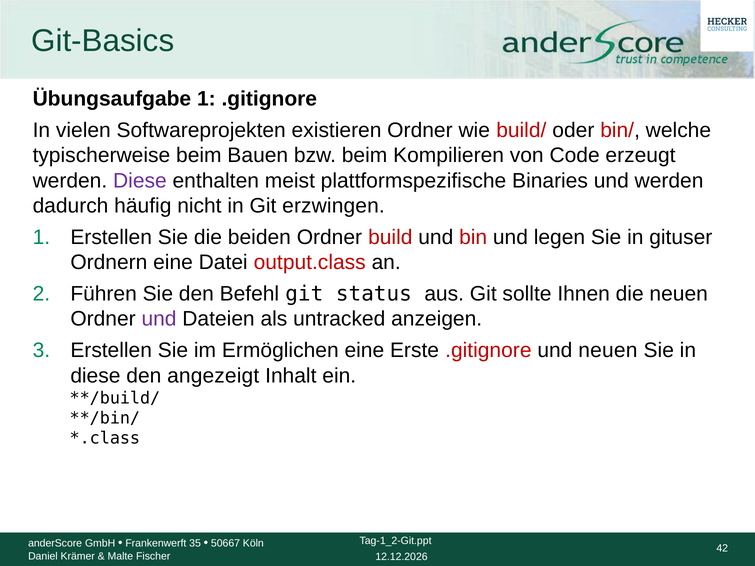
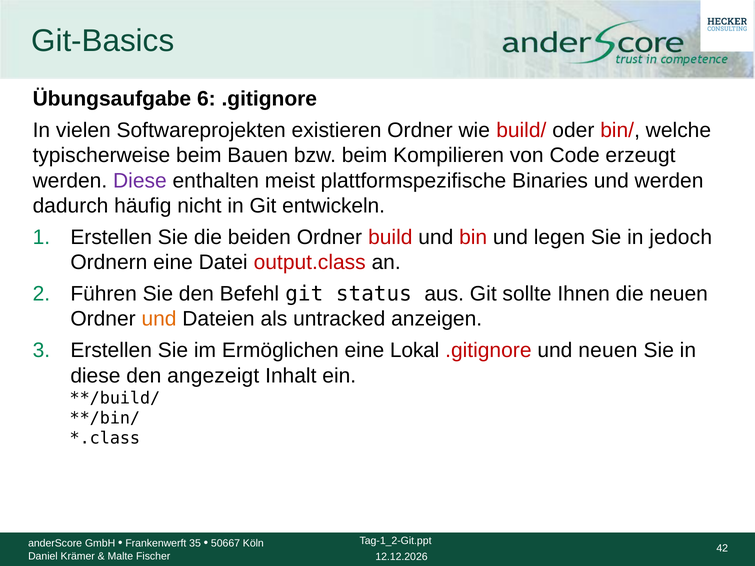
Übungsaufgabe 1: 1 -> 6
erzwingen: erzwingen -> entwickeln
gituser: gituser -> jedoch
und at (159, 319) colour: purple -> orange
Erste: Erste -> Lokal
